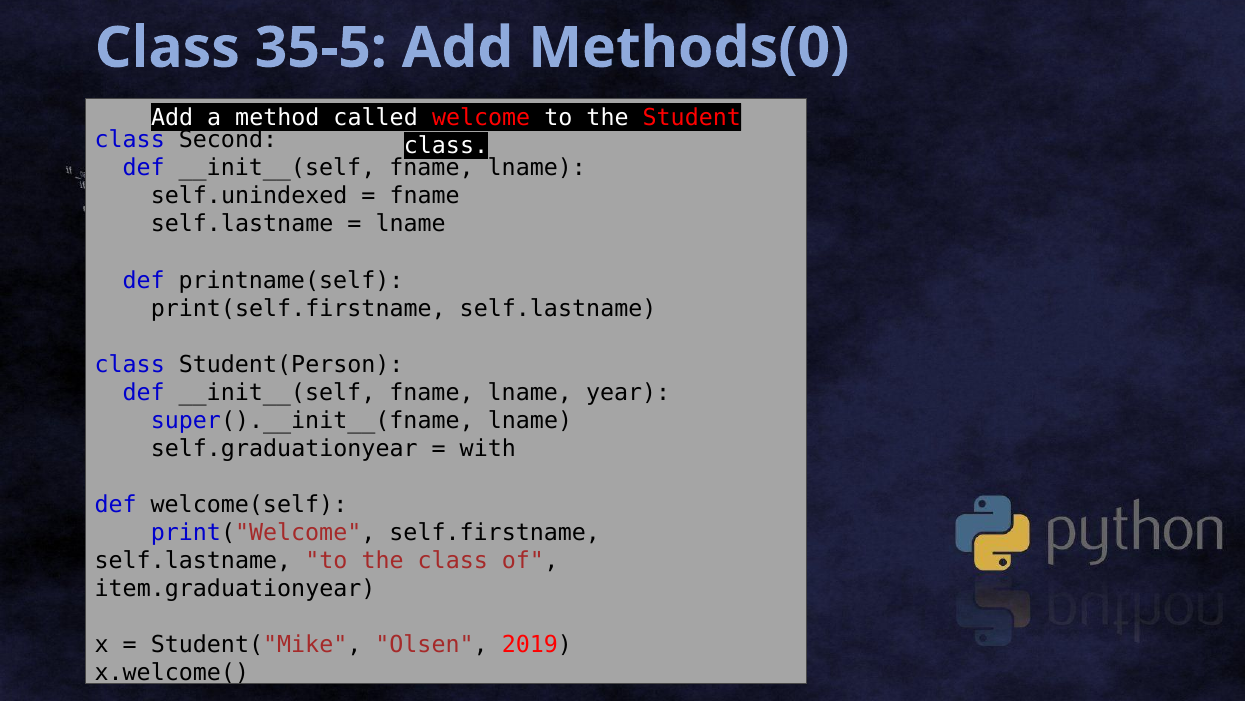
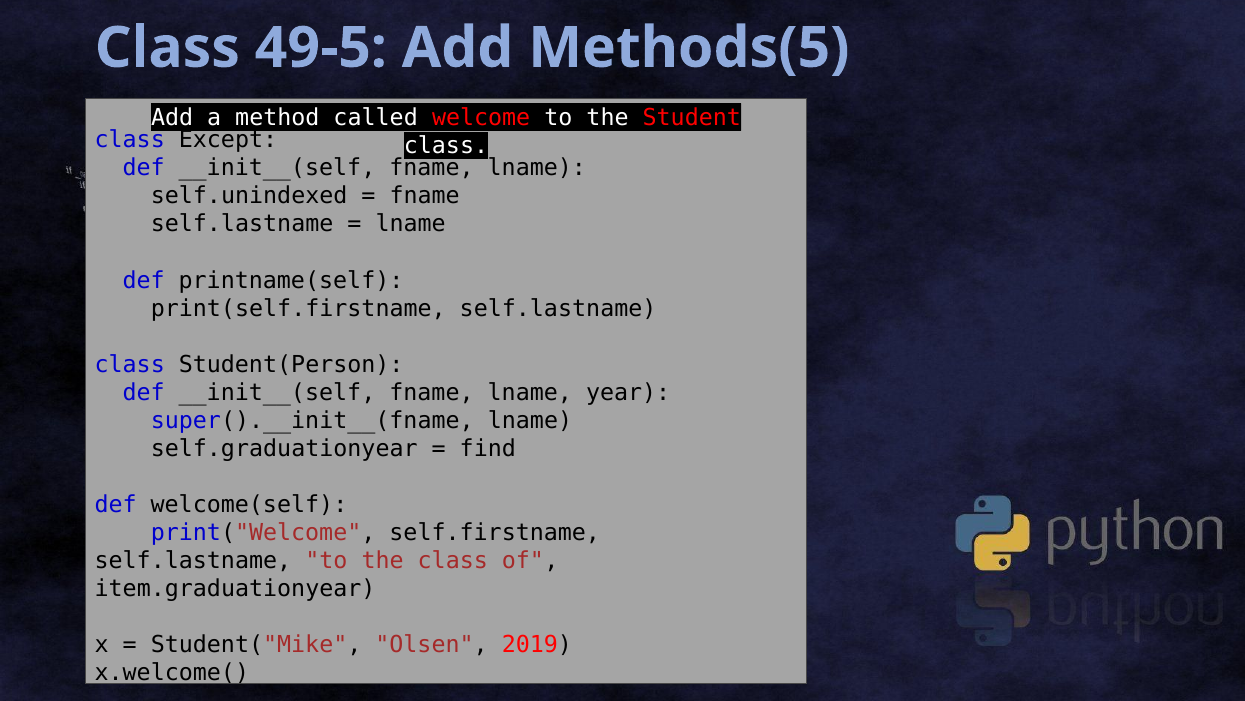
35-5: 35-5 -> 49-5
Methods(0: Methods(0 -> Methods(5
Second: Second -> Except
with: with -> find
